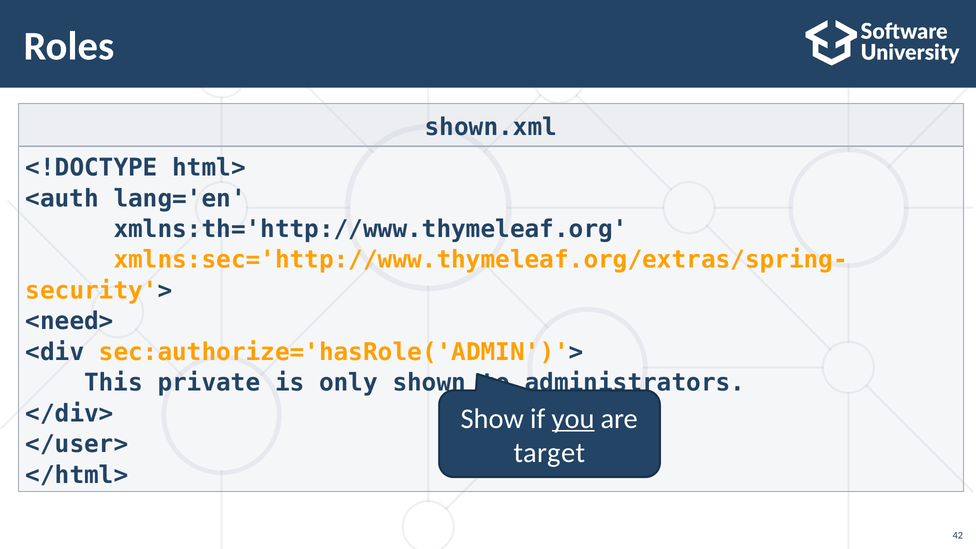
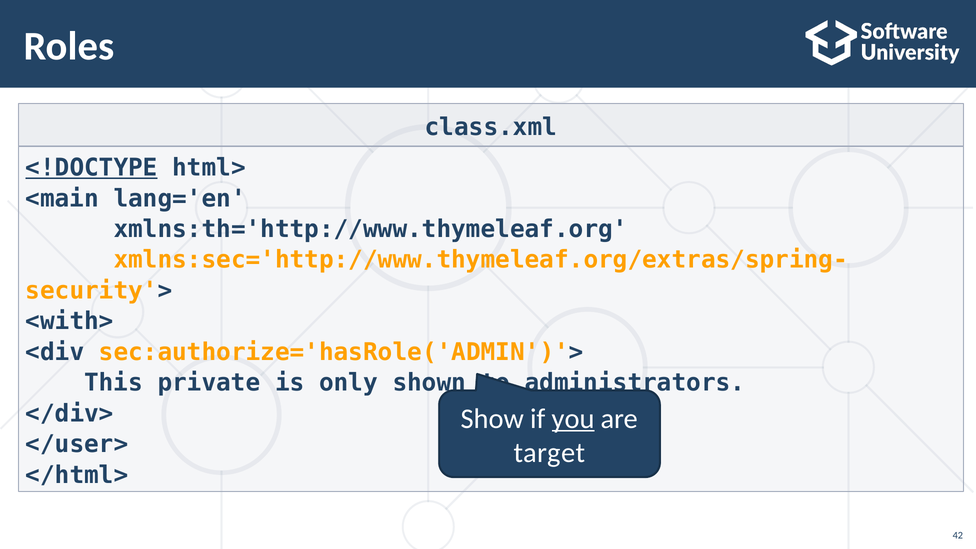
shown.xml: shown.xml -> class.xml
<!DOCTYPE underline: none -> present
<auth: <auth -> <main
<need>: <need> -> <with>
